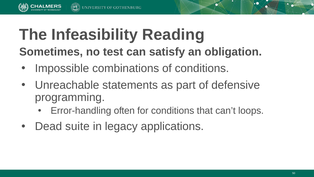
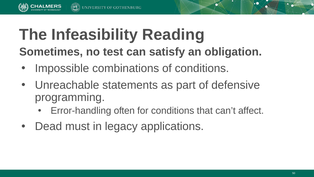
loops: loops -> affect
suite: suite -> must
